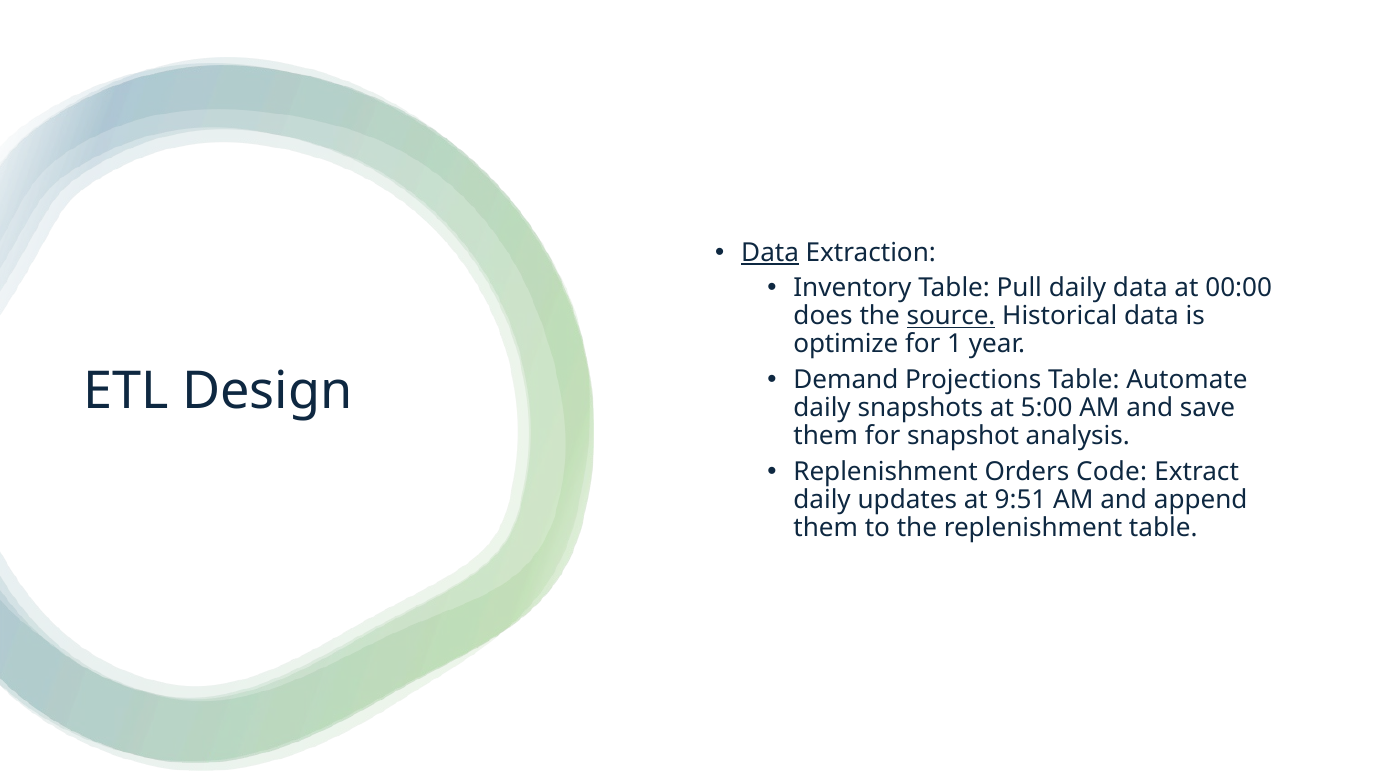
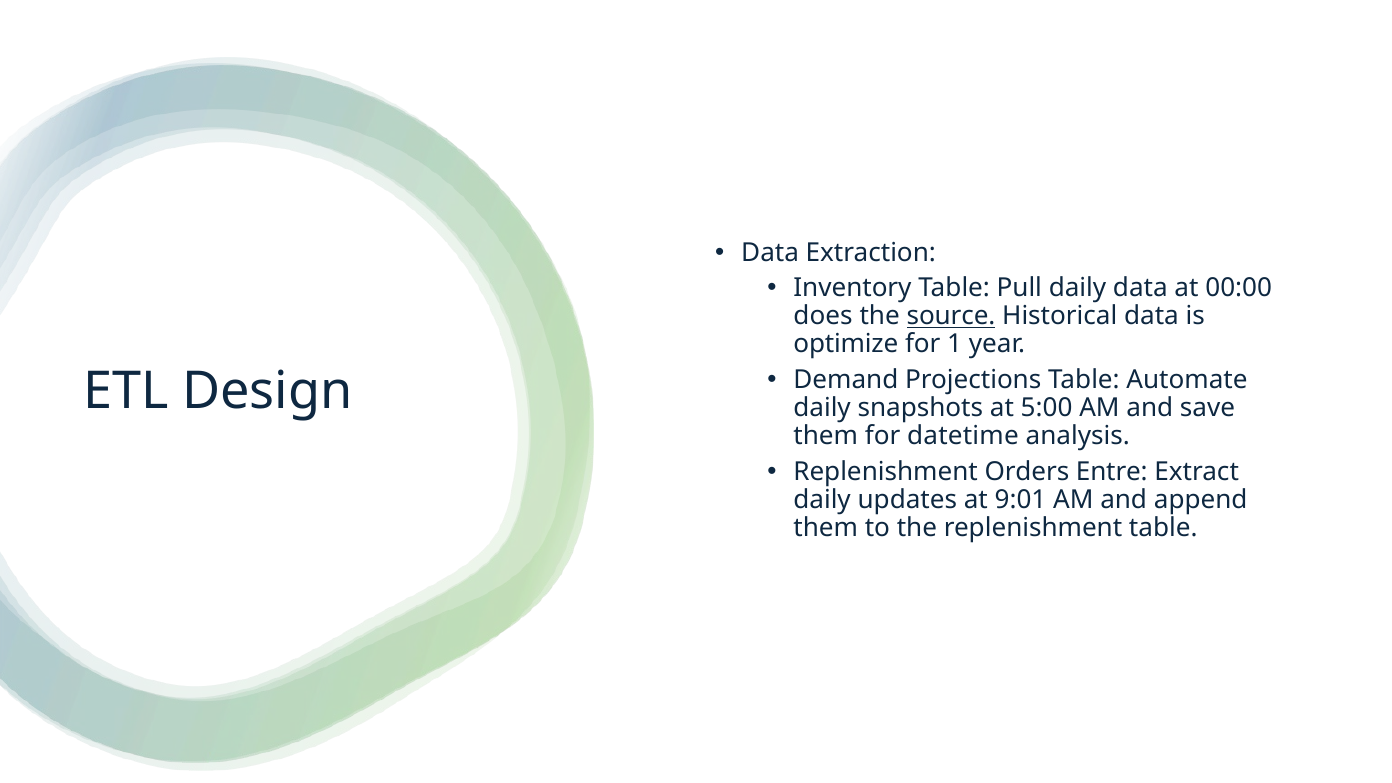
Data at (770, 253) underline: present -> none
snapshot: snapshot -> datetime
Code: Code -> Entre
9:51: 9:51 -> 9:01
